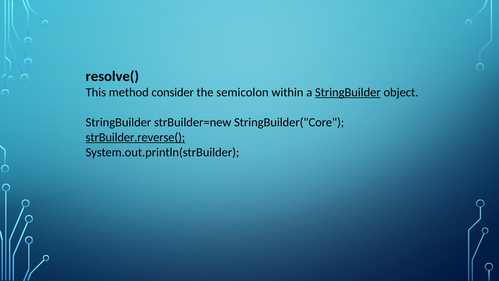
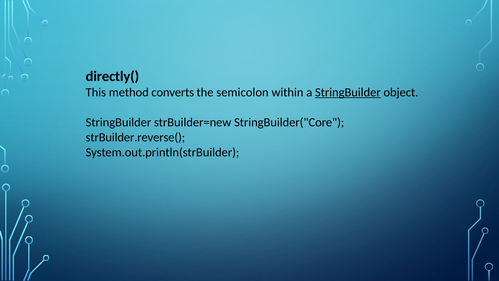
resolve(: resolve( -> directly(
consider: consider -> converts
strBuilder.reverse( underline: present -> none
